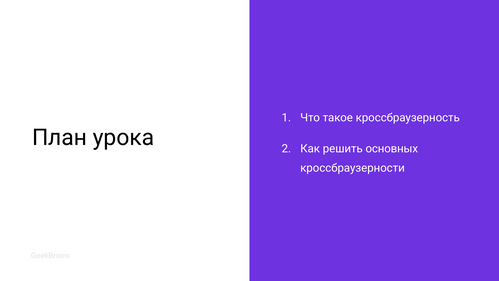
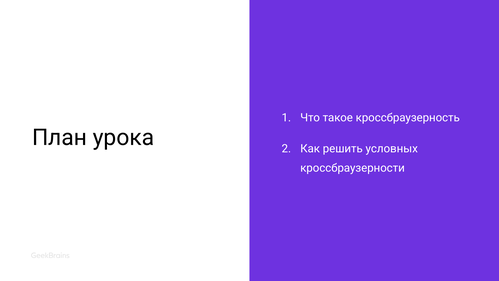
основных: основных -> условных
